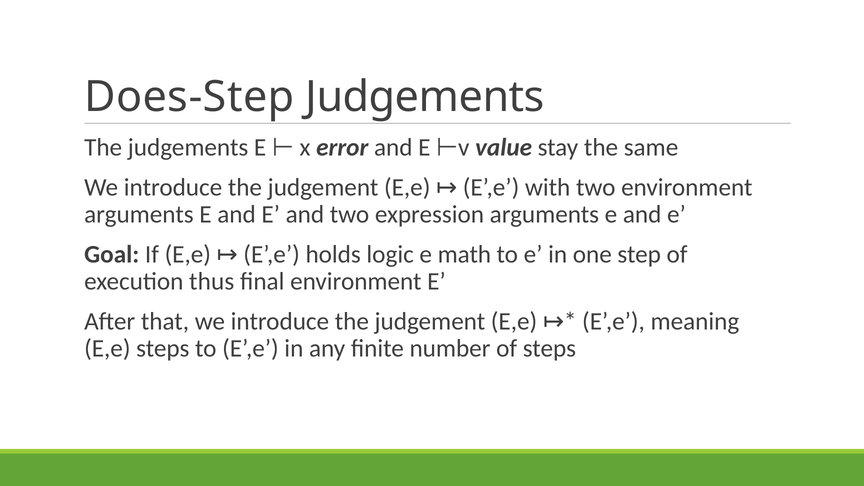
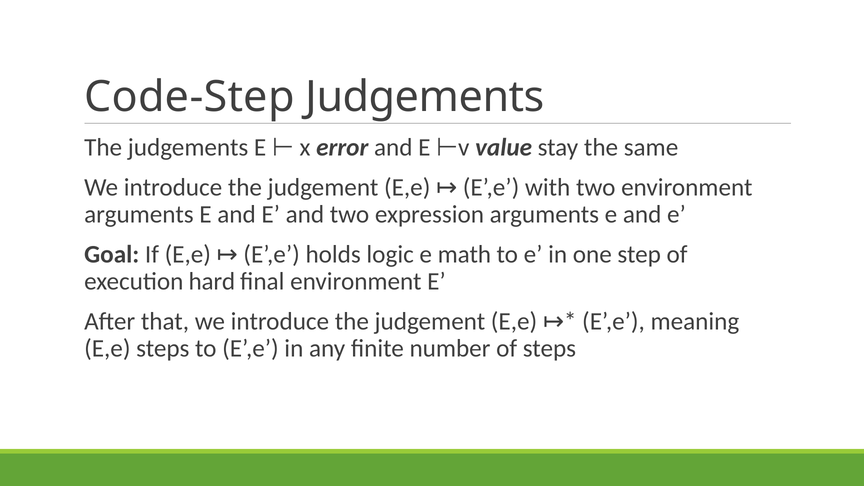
Does-Step: Does-Step -> Code-Step
thus: thus -> hard
